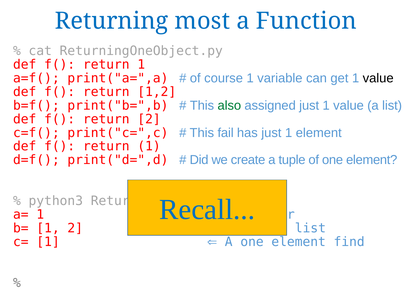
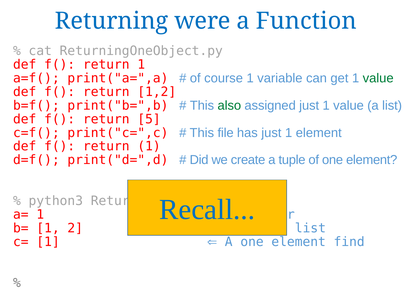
most: most -> were
value at (378, 78) colour: black -> green
return 2: 2 -> 5
fail: fail -> file
